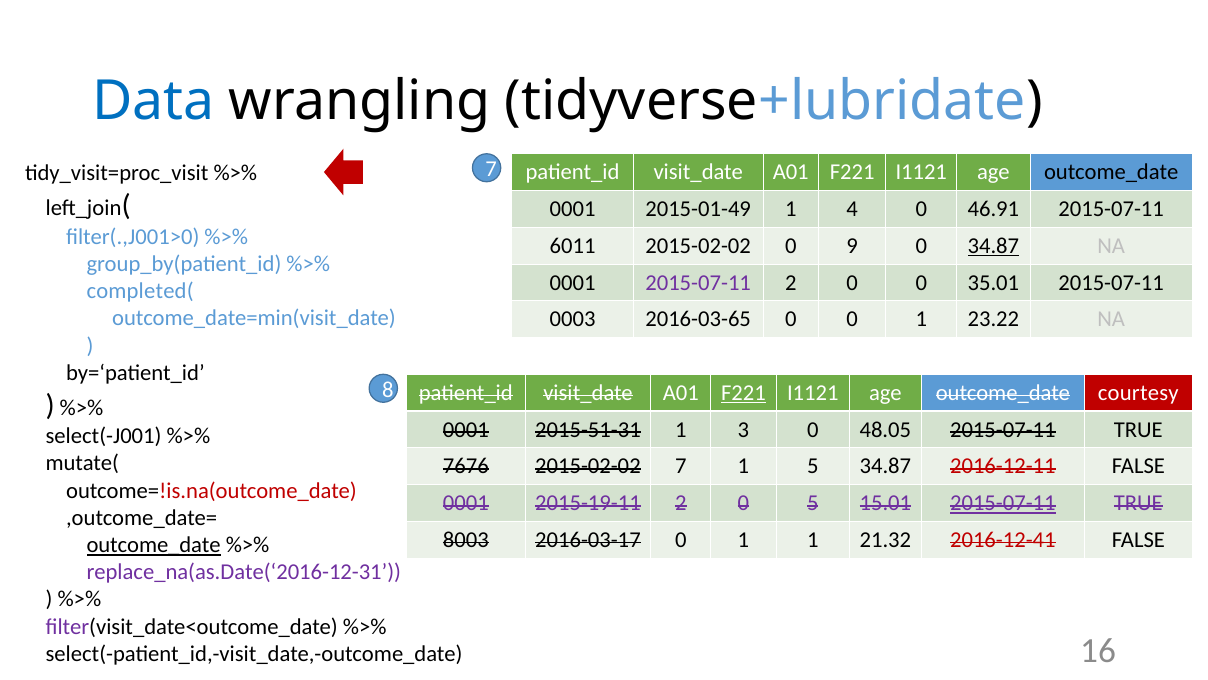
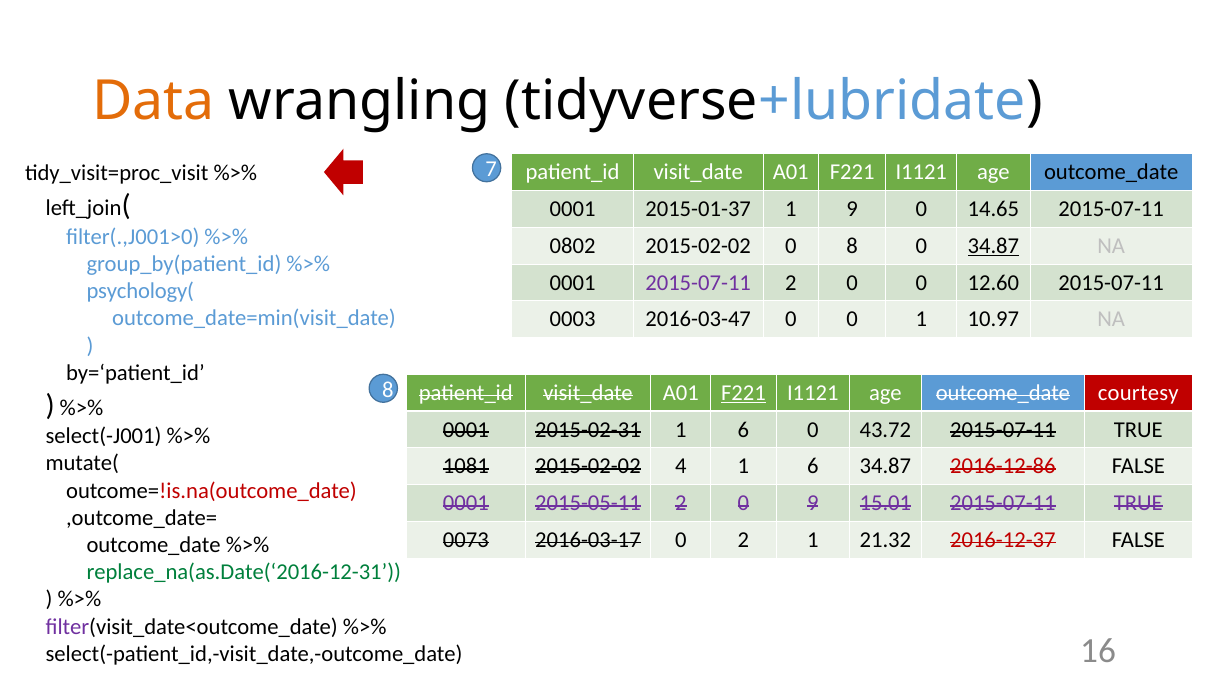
Data colour: blue -> orange
2015-01-49: 2015-01-49 -> 2015-01-37
1 4: 4 -> 9
46.91: 46.91 -> 14.65
6011: 6011 -> 0802
0 9: 9 -> 8
35.01: 35.01 -> 12.60
completed(: completed( -> psychology(
2016-03-65: 2016-03-65 -> 2016-03-47
23.22: 23.22 -> 10.97
2015-51-31: 2015-51-31 -> 2015-02-31
3 at (743, 429): 3 -> 6
48.05: 48.05 -> 43.72
7676: 7676 -> 1081
2015-02-02 7: 7 -> 4
5 at (813, 466): 5 -> 6
2016-12-11: 2016-12-11 -> 2016-12-86
2015-19-11: 2015-19-11 -> 2015-05-11
0 5: 5 -> 9
2015-07-11 at (1003, 503) underline: present -> none
8003: 8003 -> 0073
2016-03-17 0 1: 1 -> 2
2016-12-41: 2016-12-41 -> 2016-12-37
outcome_date at (154, 545) underline: present -> none
replace_na(as.Date(‘2016-12-31 colour: purple -> green
